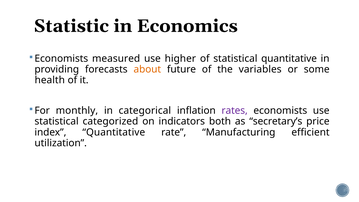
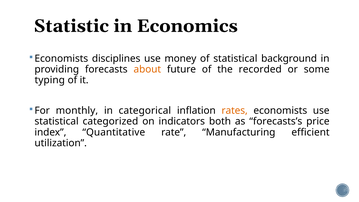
measured: measured -> disciplines
higher: higher -> money
statistical quantitative: quantitative -> background
variables: variables -> recorded
health: health -> typing
rates colour: purple -> orange
secretary’s: secretary’s -> forecasts’s
